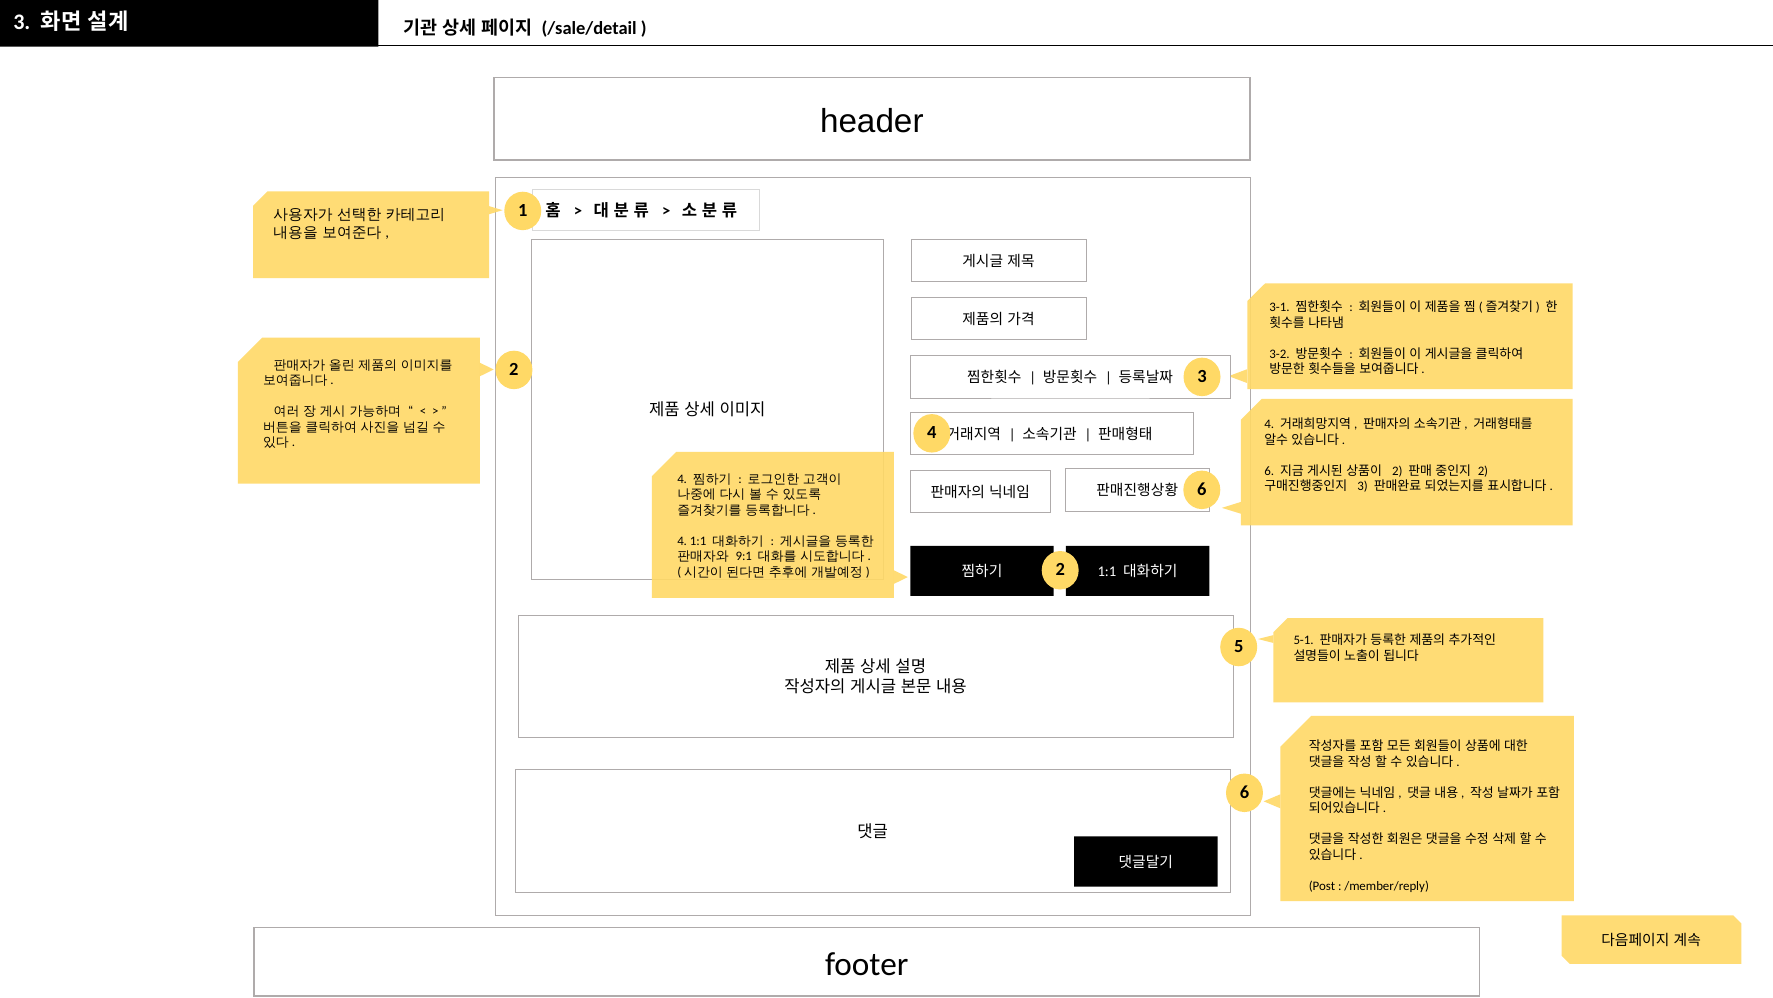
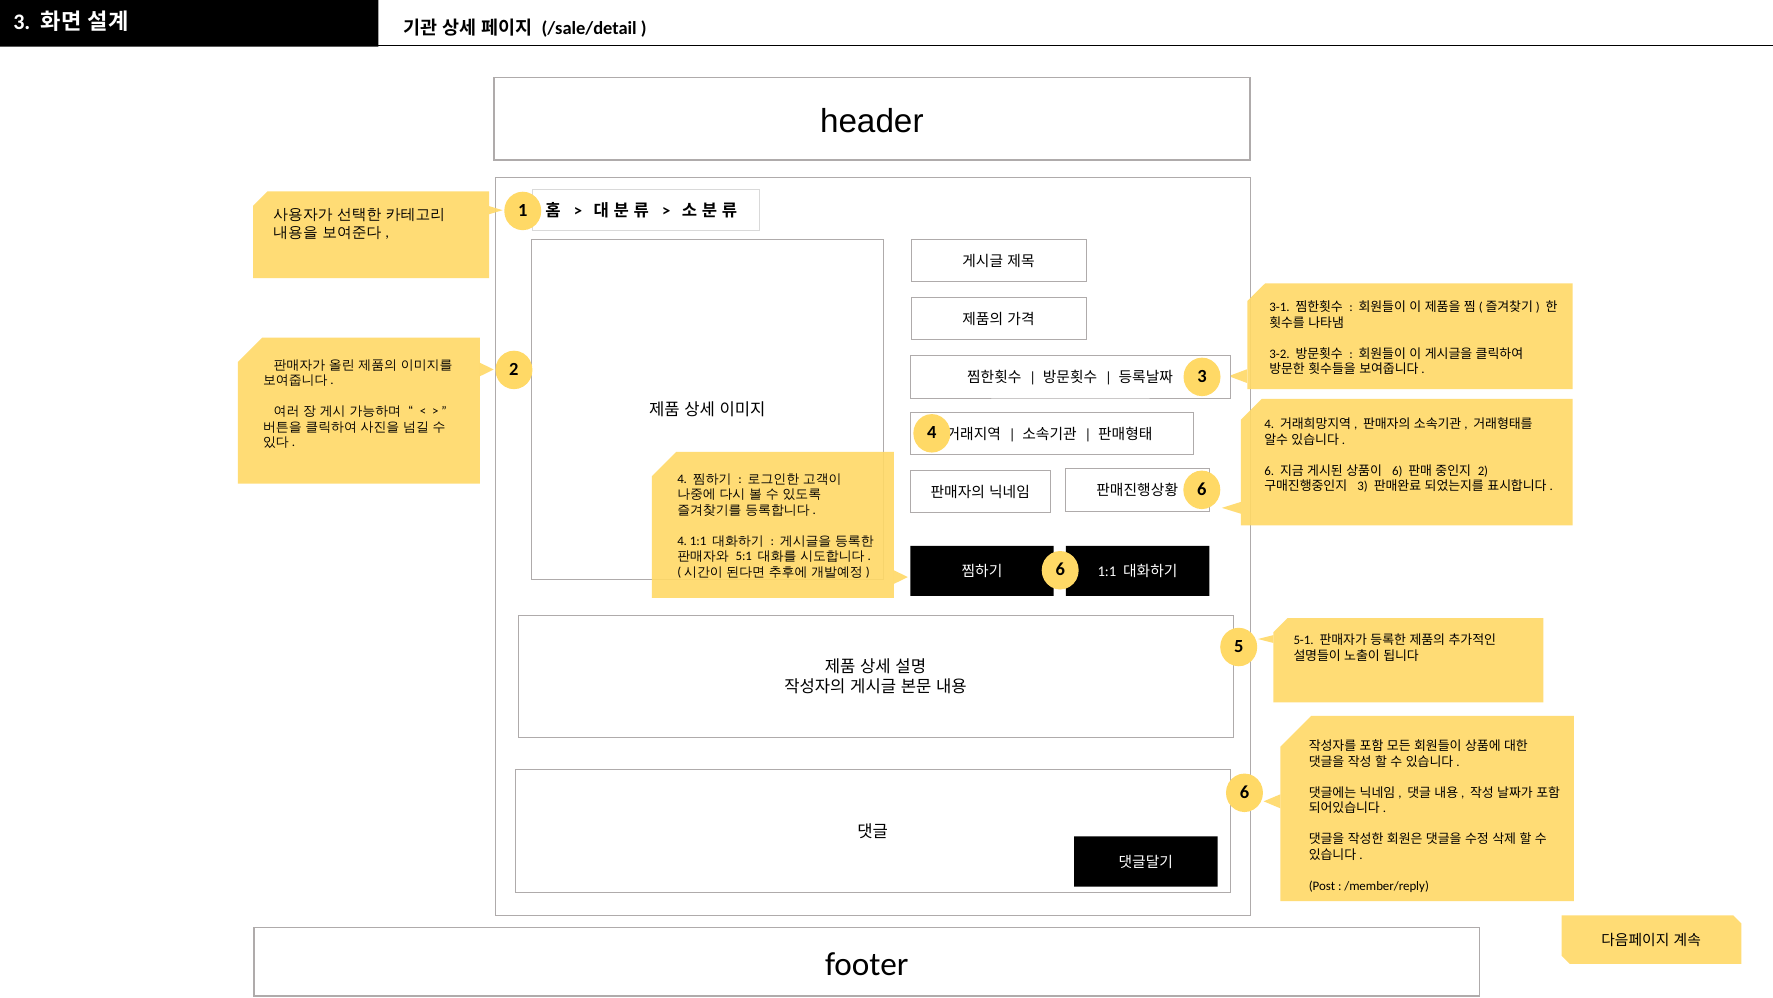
2 at (1397, 471): 2 -> 6
9:1: 9:1 -> 5:1
2 at (1060, 569): 2 -> 6
